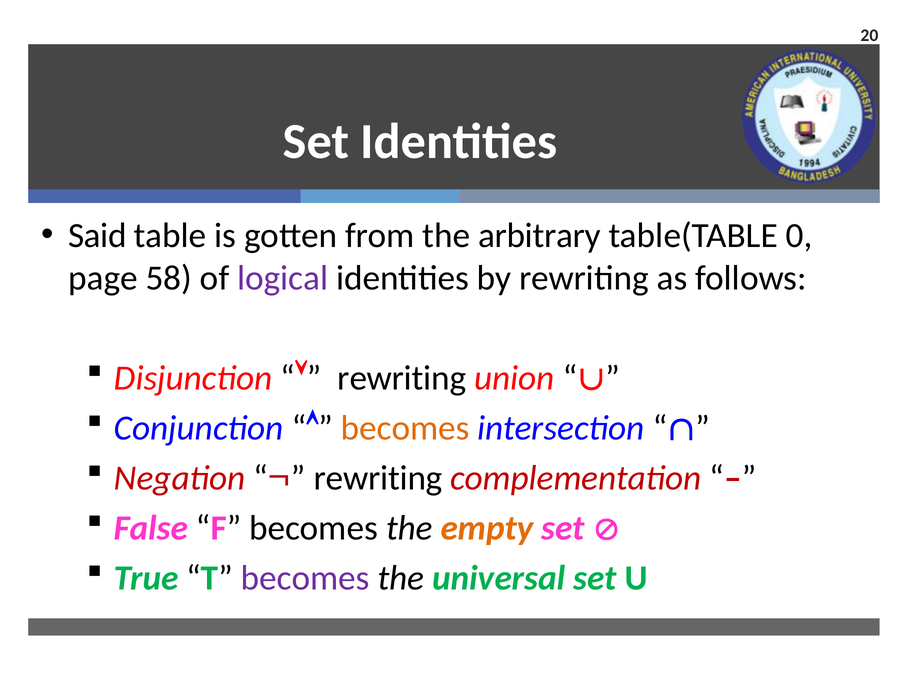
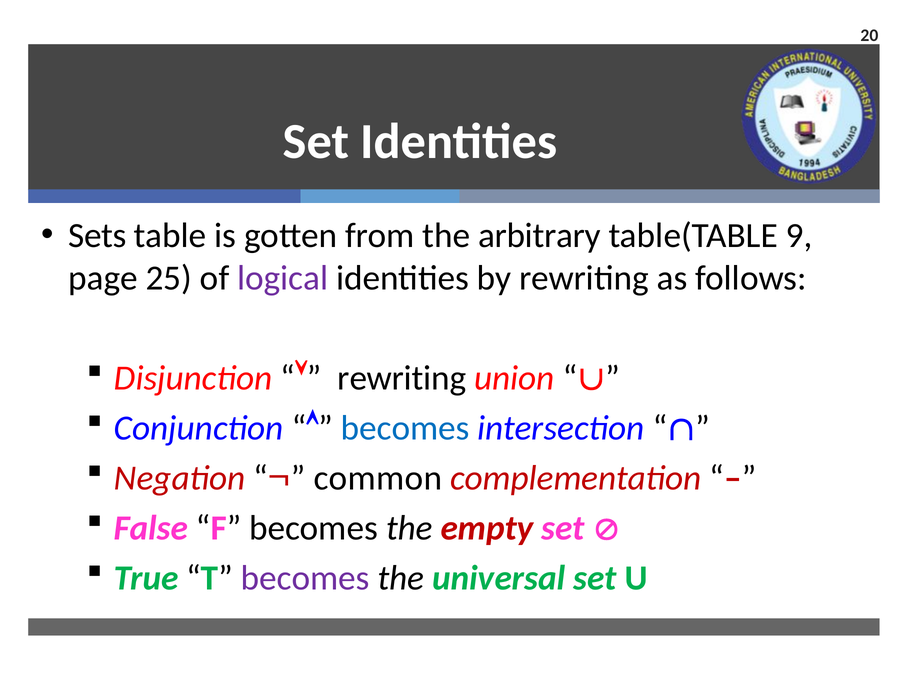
Said: Said -> Sets
0: 0 -> 9
58: 58 -> 25
becomes at (405, 428) colour: orange -> blue
rewriting at (378, 478): rewriting -> common
empty colour: orange -> red
